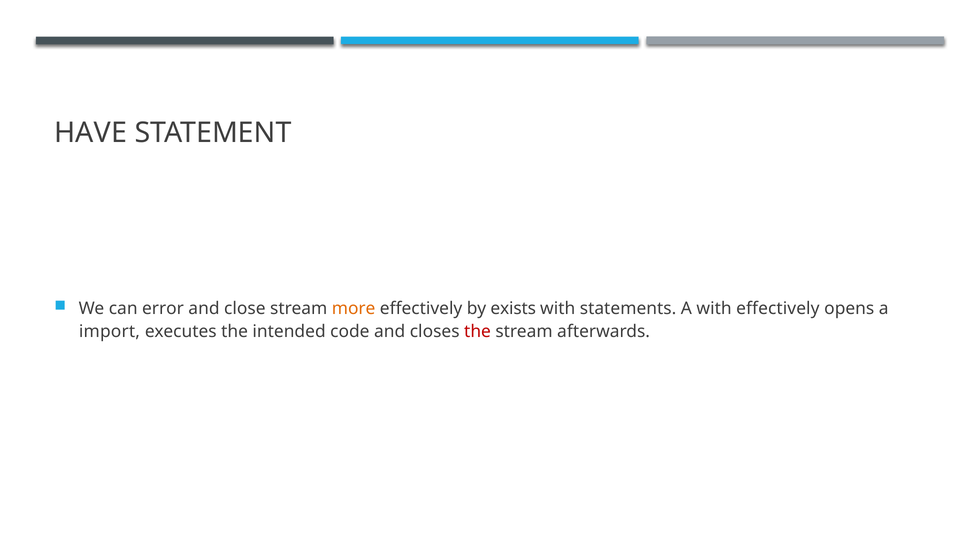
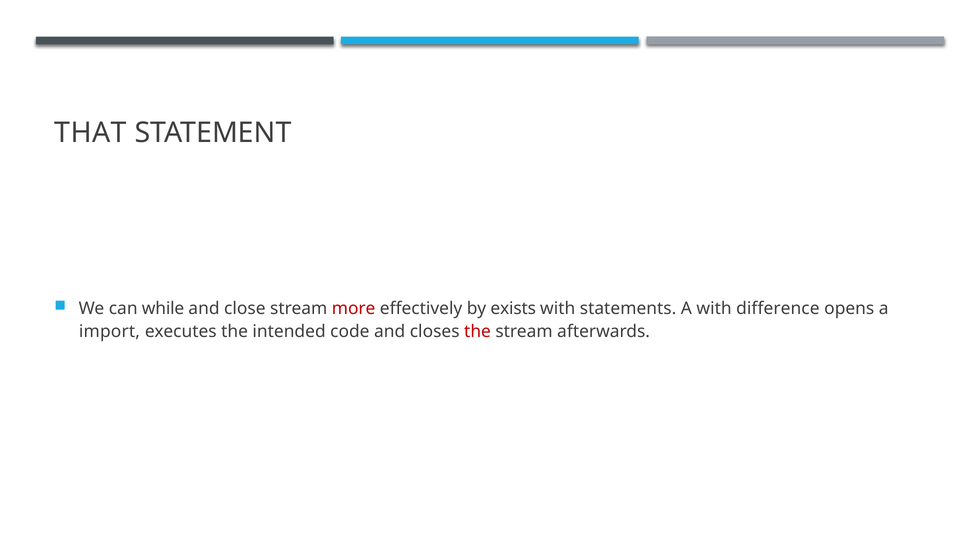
HAVE: HAVE -> THAT
error: error -> while
more colour: orange -> red
with effectively: effectively -> difference
